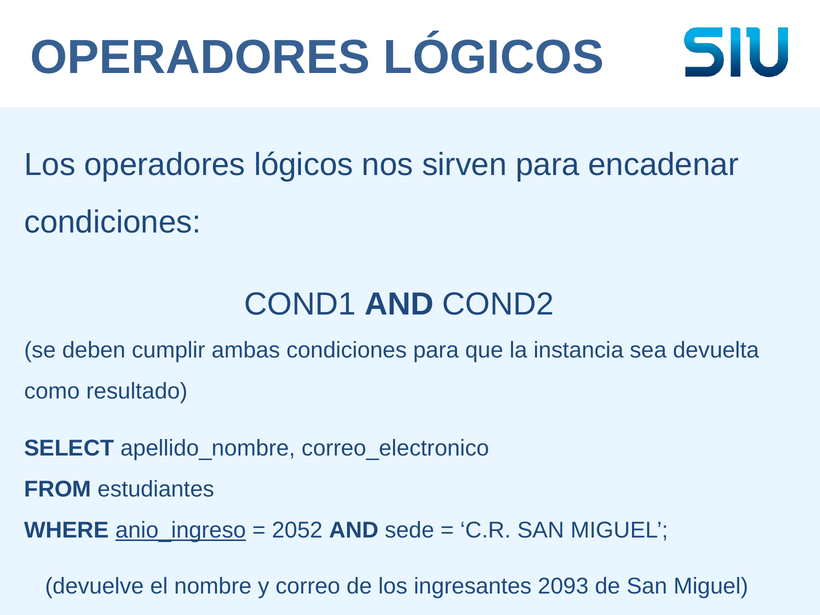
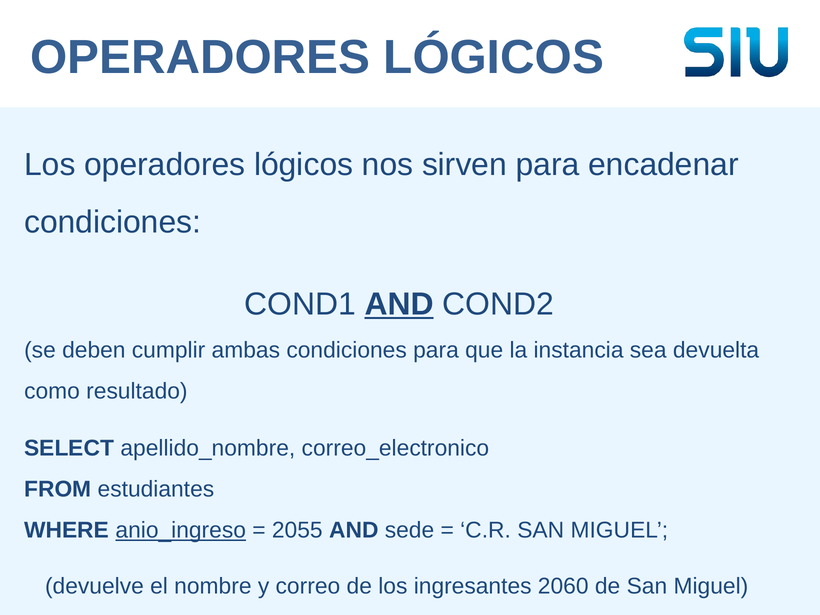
AND at (399, 304) underline: none -> present
2052: 2052 -> 2055
2093: 2093 -> 2060
